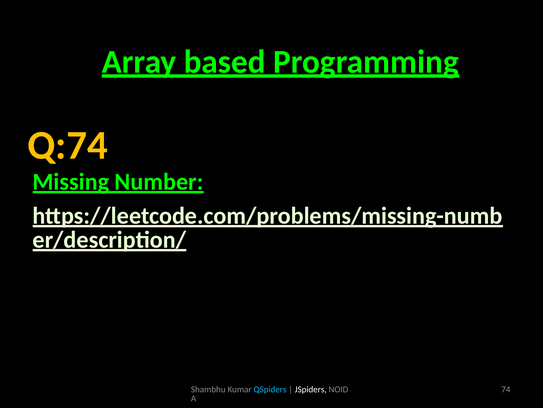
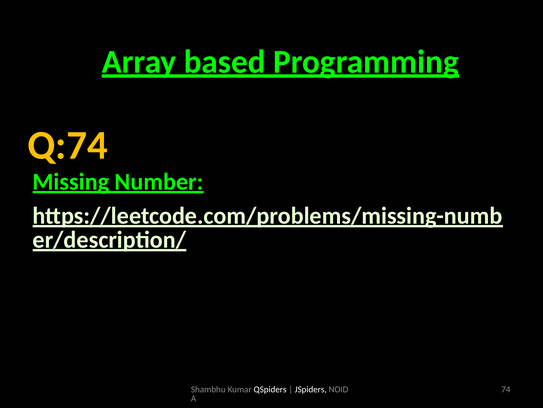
QSpiders colour: light blue -> white
